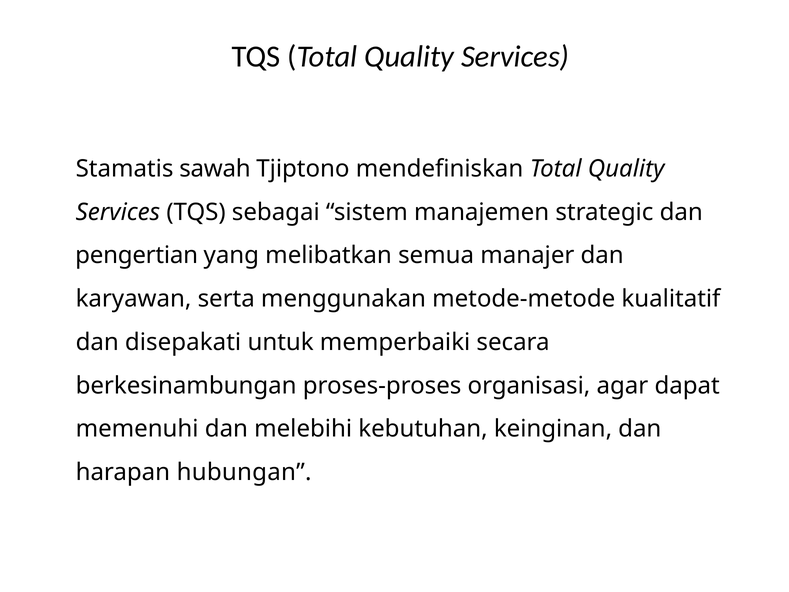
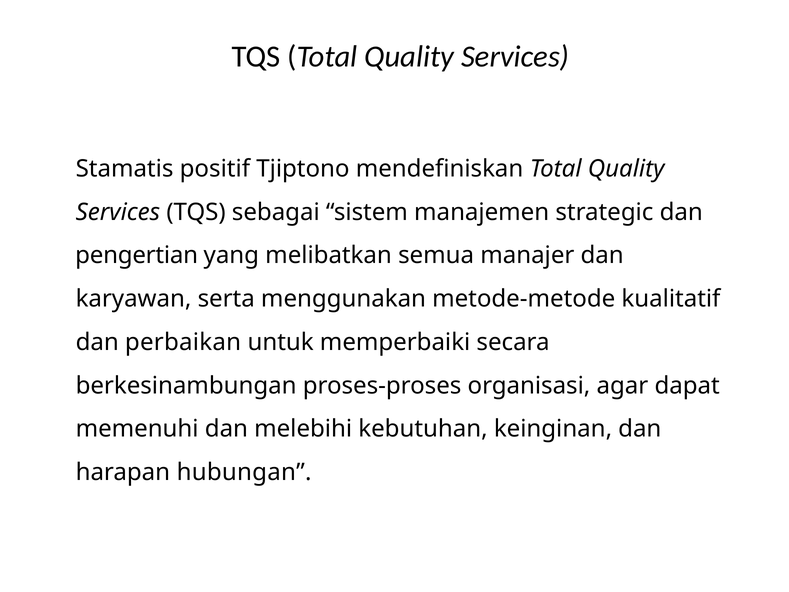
sawah: sawah -> positif
disepakati: disepakati -> perbaikan
